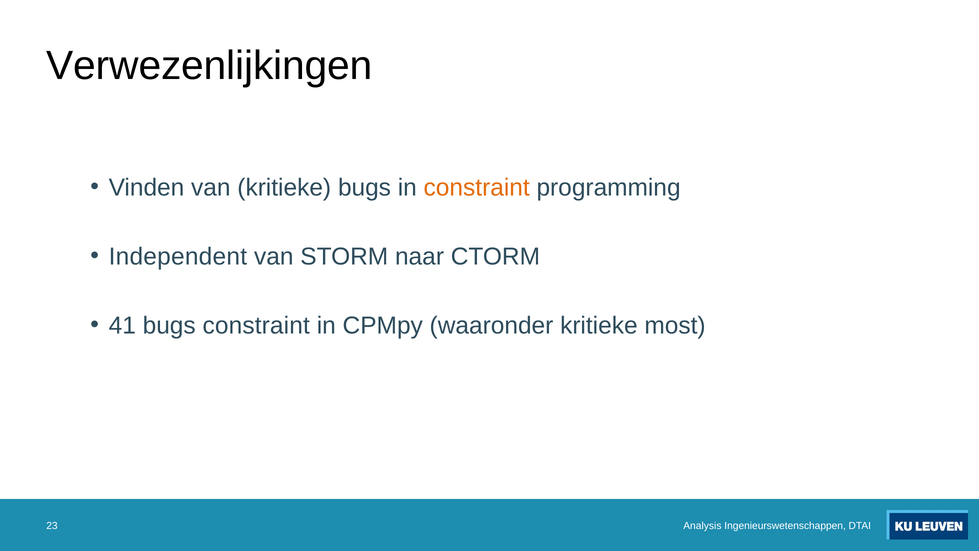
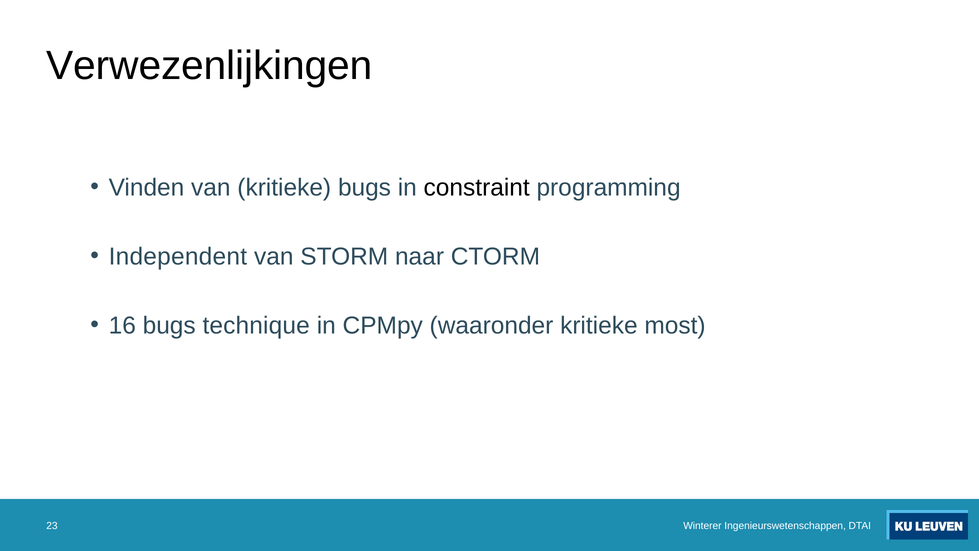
constraint at (477, 188) colour: orange -> black
41: 41 -> 16
bugs constraint: constraint -> technique
Analysis: Analysis -> Winterer
